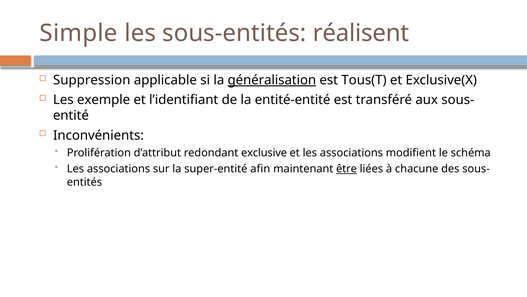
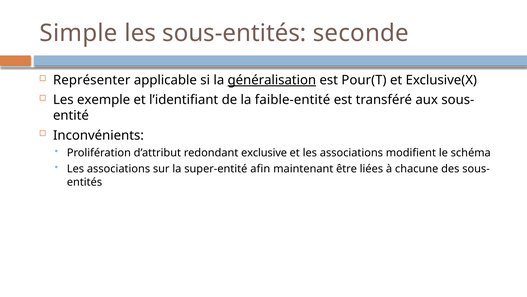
réalisent: réalisent -> seconde
Suppression: Suppression -> Représenter
Tous(T: Tous(T -> Pour(T
entité-entité: entité-entité -> faible-entité
être underline: present -> none
